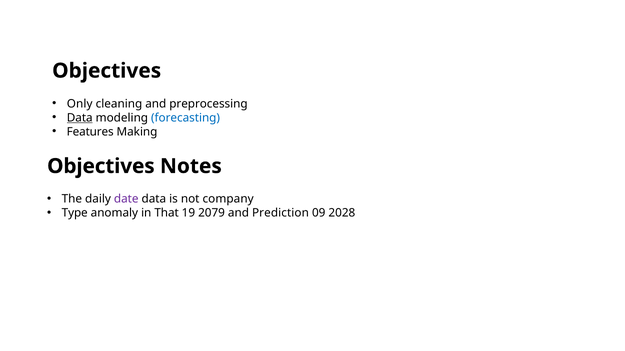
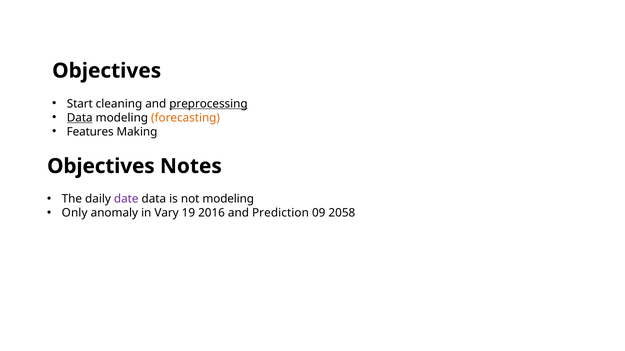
Only: Only -> Start
preprocessing underline: none -> present
forecasting colour: blue -> orange
not company: company -> modeling
Type: Type -> Only
That: That -> Vary
2079: 2079 -> 2016
2028: 2028 -> 2058
